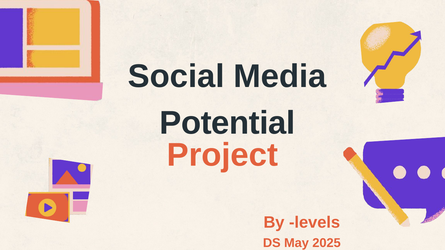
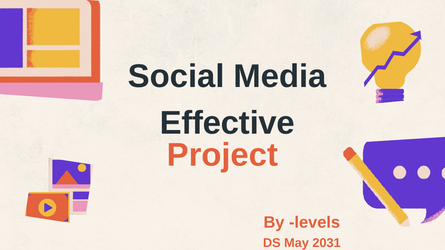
Potential: Potential -> Effective
2025: 2025 -> 2031
